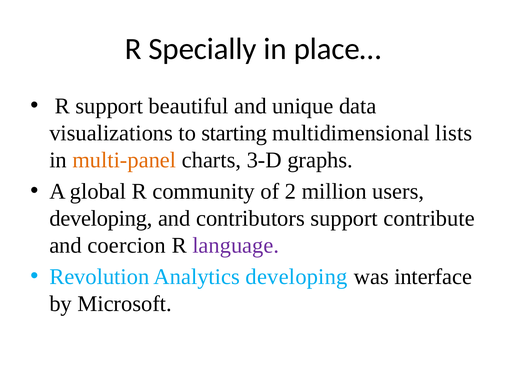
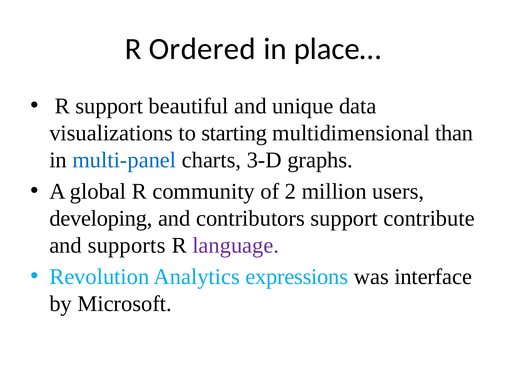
Specially: Specially -> Ordered
lists: lists -> than
multi-panel colour: orange -> blue
coercion: coercion -> supports
Analytics developing: developing -> expressions
